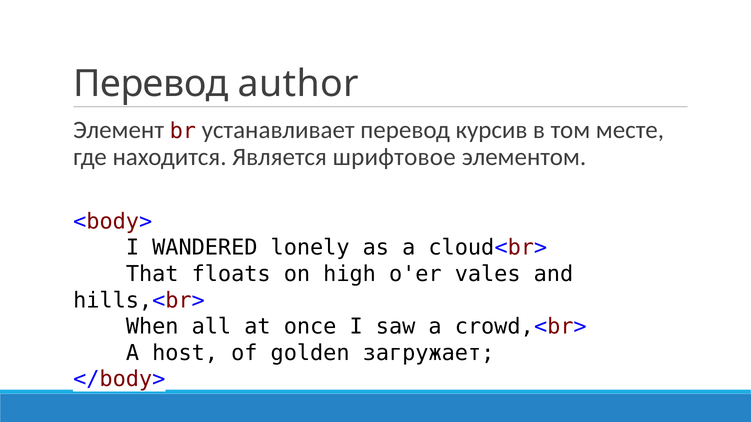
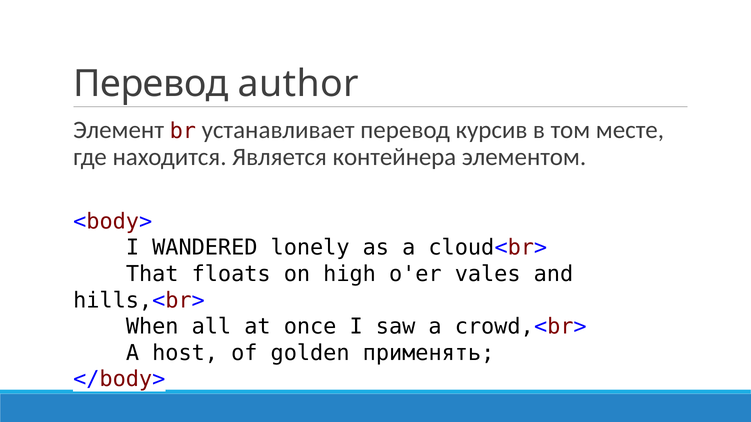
шрифтовое: шрифтовое -> контейнера
загружает: загружает -> применять
